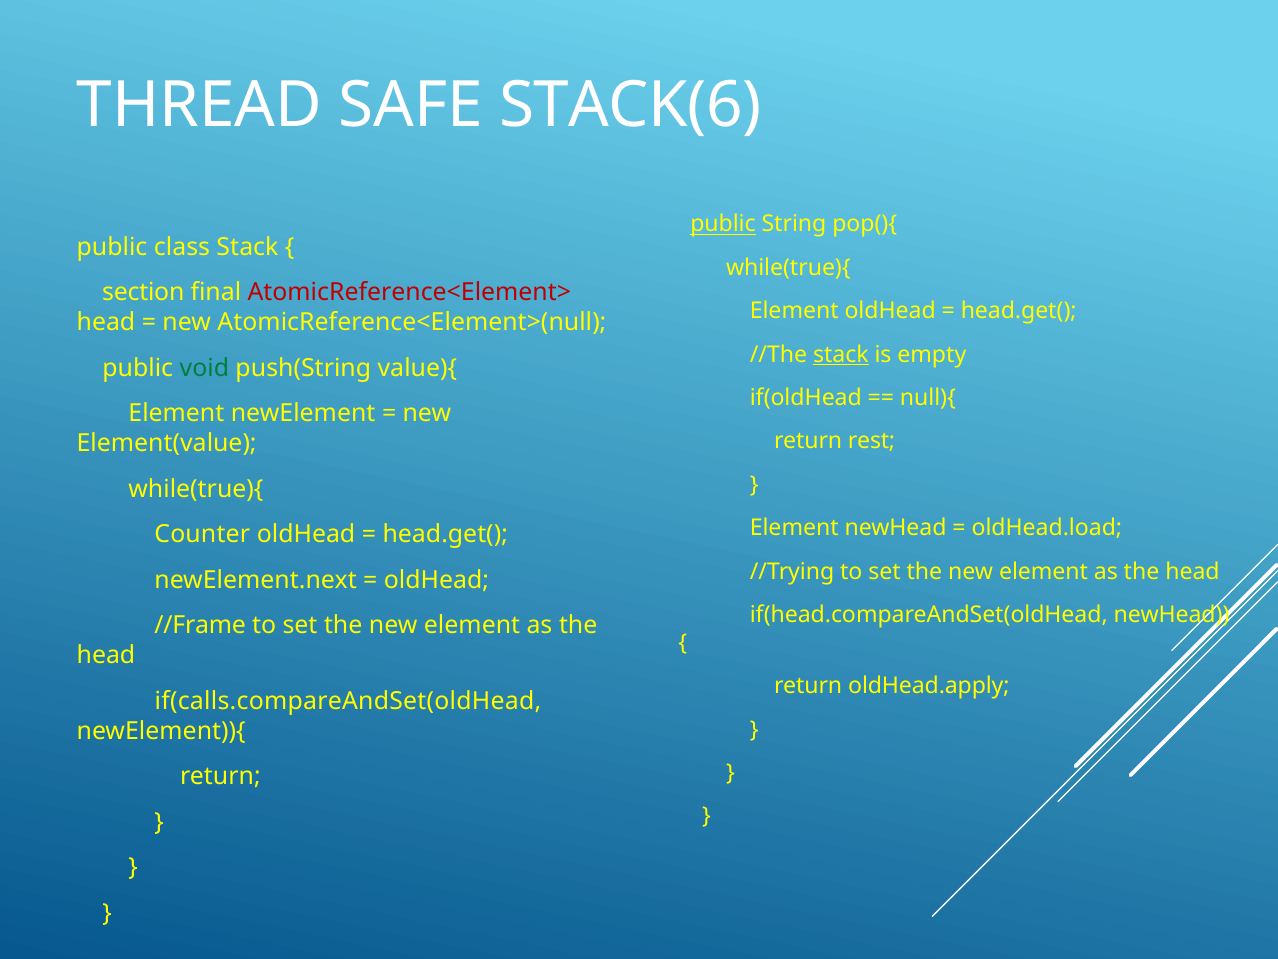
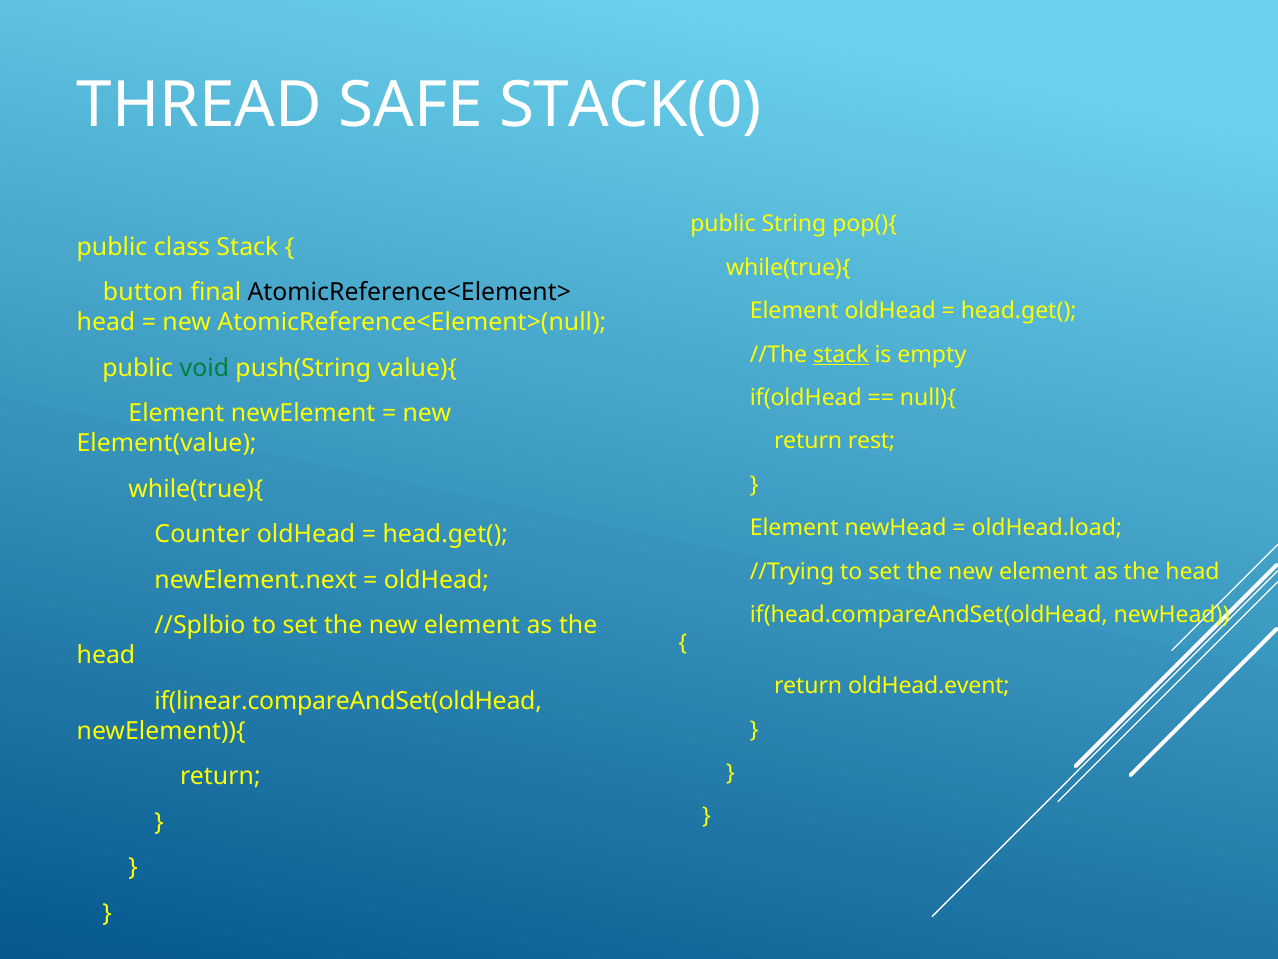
STACK(6: STACK(6 -> STACK(0
public at (723, 224) underline: present -> none
section: section -> button
AtomicReference<Element> colour: red -> black
//Frame: //Frame -> //Splbio
oldHead.apply: oldHead.apply -> oldHead.event
if(calls.compareAndSet(oldHead: if(calls.compareAndSet(oldHead -> if(linear.compareAndSet(oldHead
